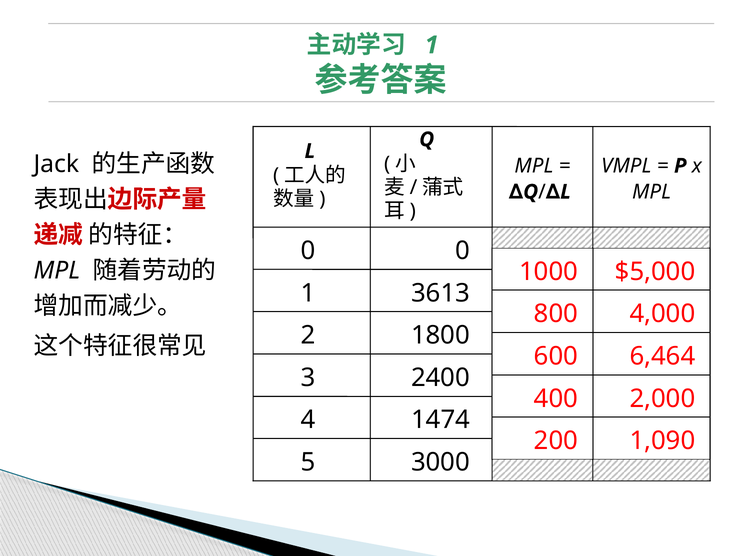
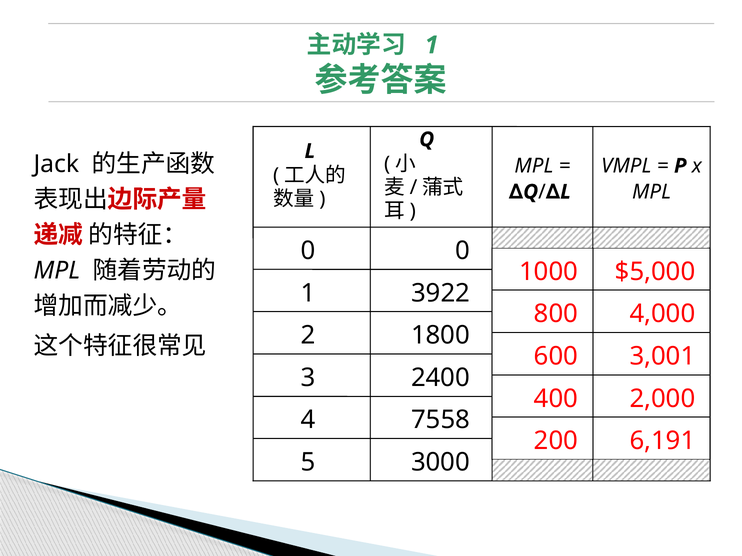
3613: 3613 -> 3922
6,464: 6,464 -> 3,001
1474: 1474 -> 7558
1,090: 1,090 -> 6,191
